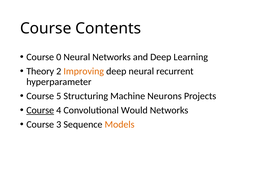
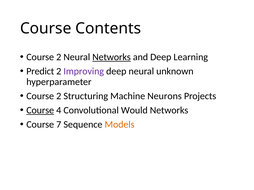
0 at (59, 57): 0 -> 2
Networks at (112, 57) underline: none -> present
Theory: Theory -> Predict
Improving colour: orange -> purple
recurrent: recurrent -> unknown
5 at (59, 96): 5 -> 2
3: 3 -> 7
